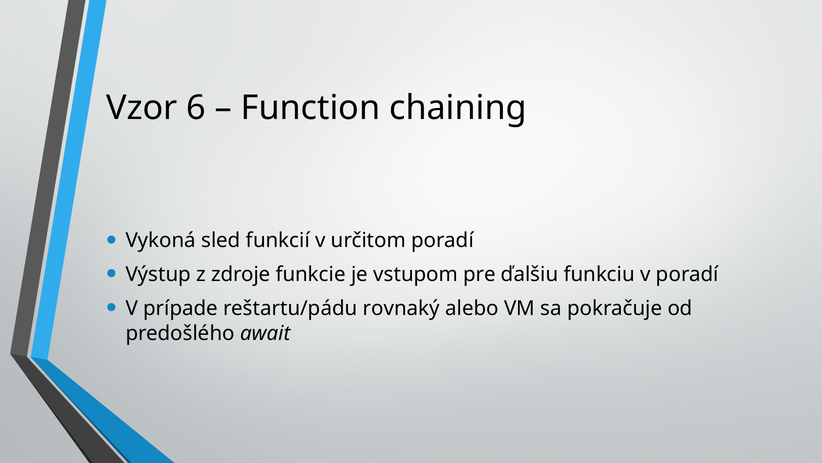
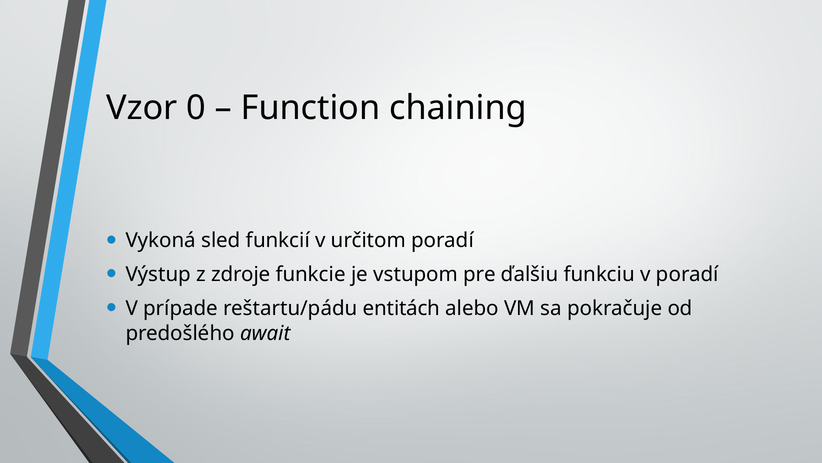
6: 6 -> 0
rovnaký: rovnaký -> entitách
